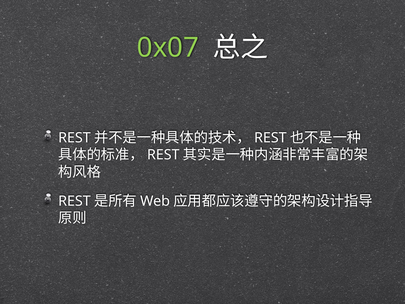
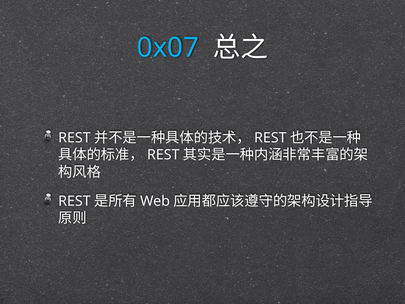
0x07 colour: light green -> light blue
